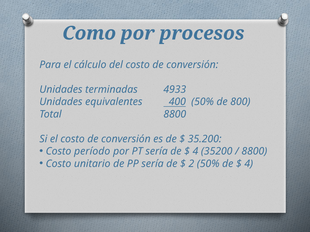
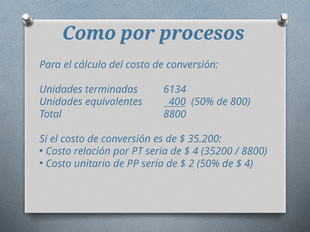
4933: 4933 -> 6134
período: período -> relación
